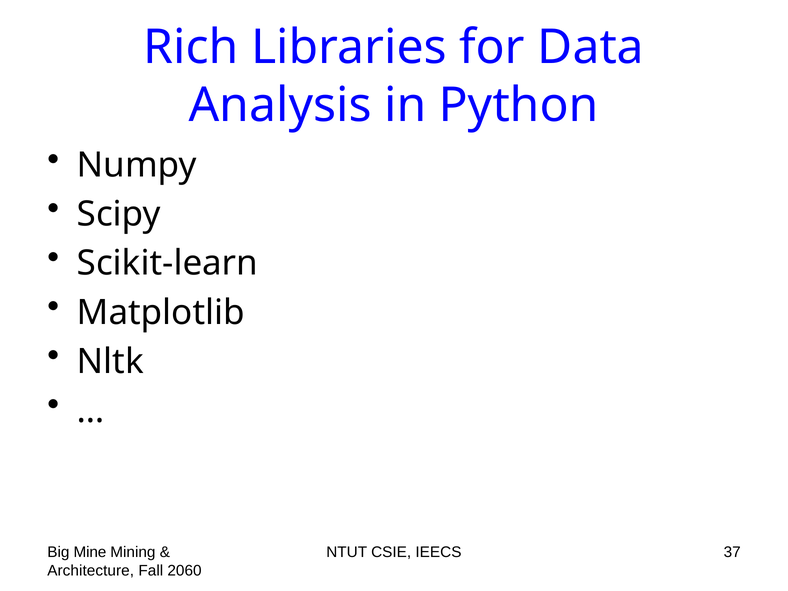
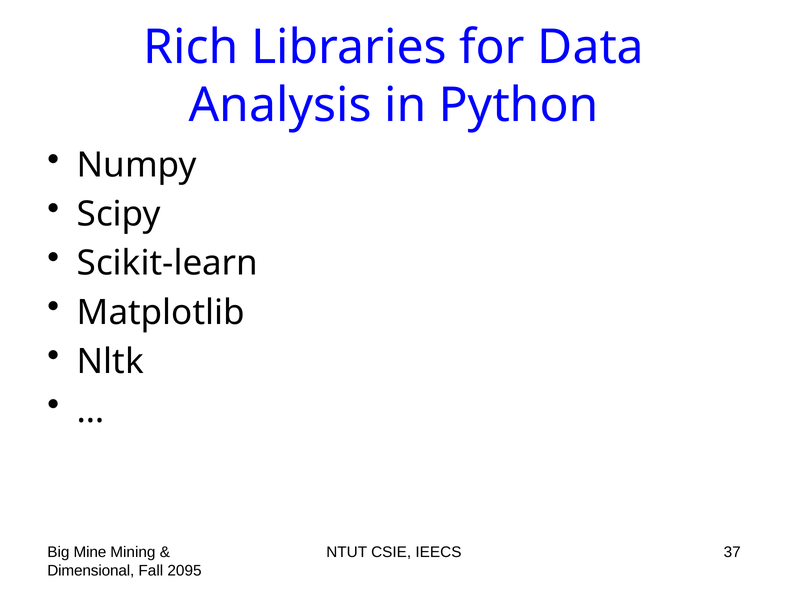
Architecture: Architecture -> Dimensional
2060: 2060 -> 2095
